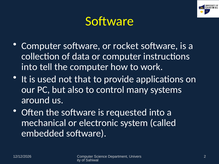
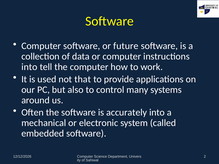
rocket: rocket -> future
requested: requested -> accurately
